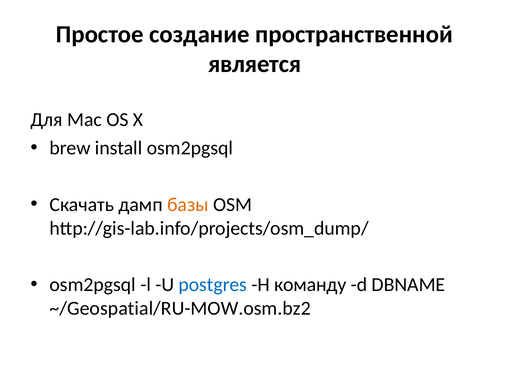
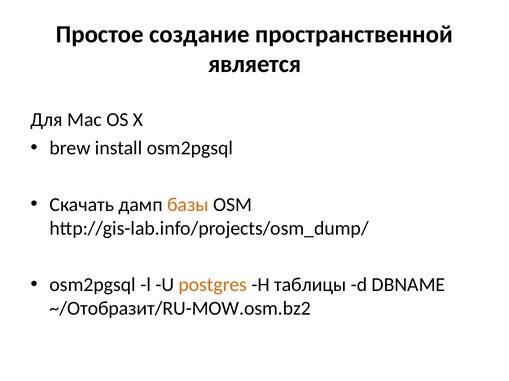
postgres colour: blue -> orange
команду: команду -> таблицы
~/Geospatial/RU-MOW.osm.bz2: ~/Geospatial/RU-MOW.osm.bz2 -> ~/Отобразит/RU-MOW.osm.bz2
